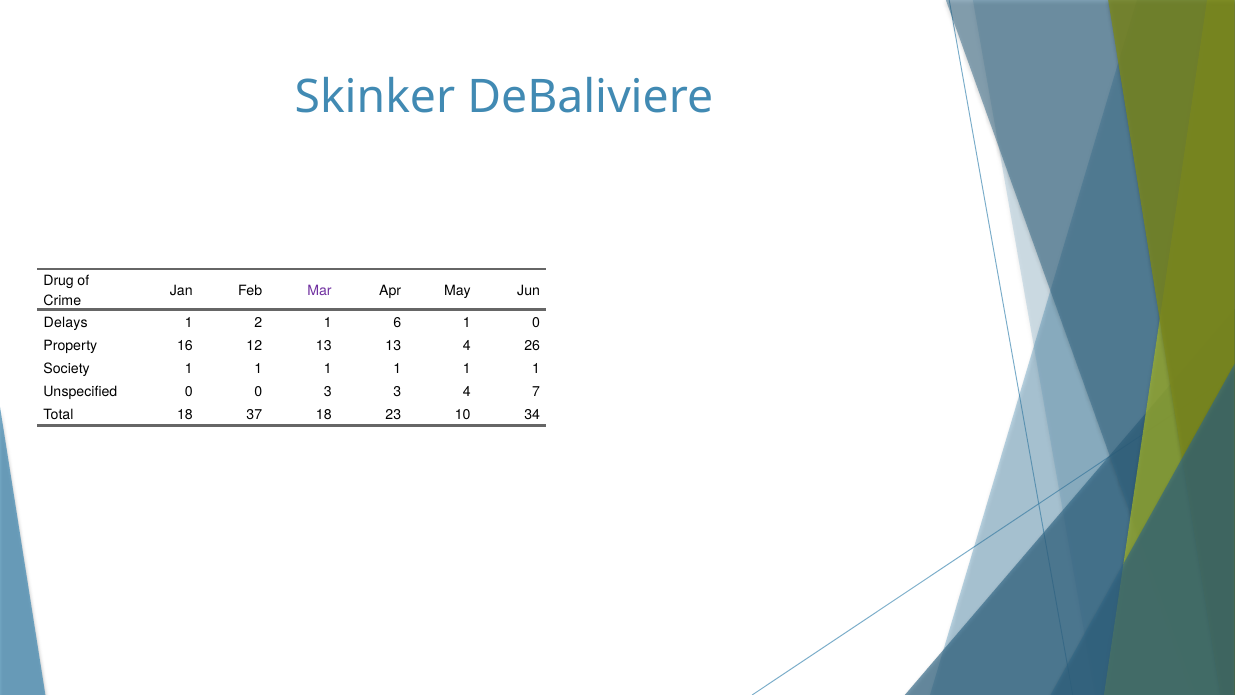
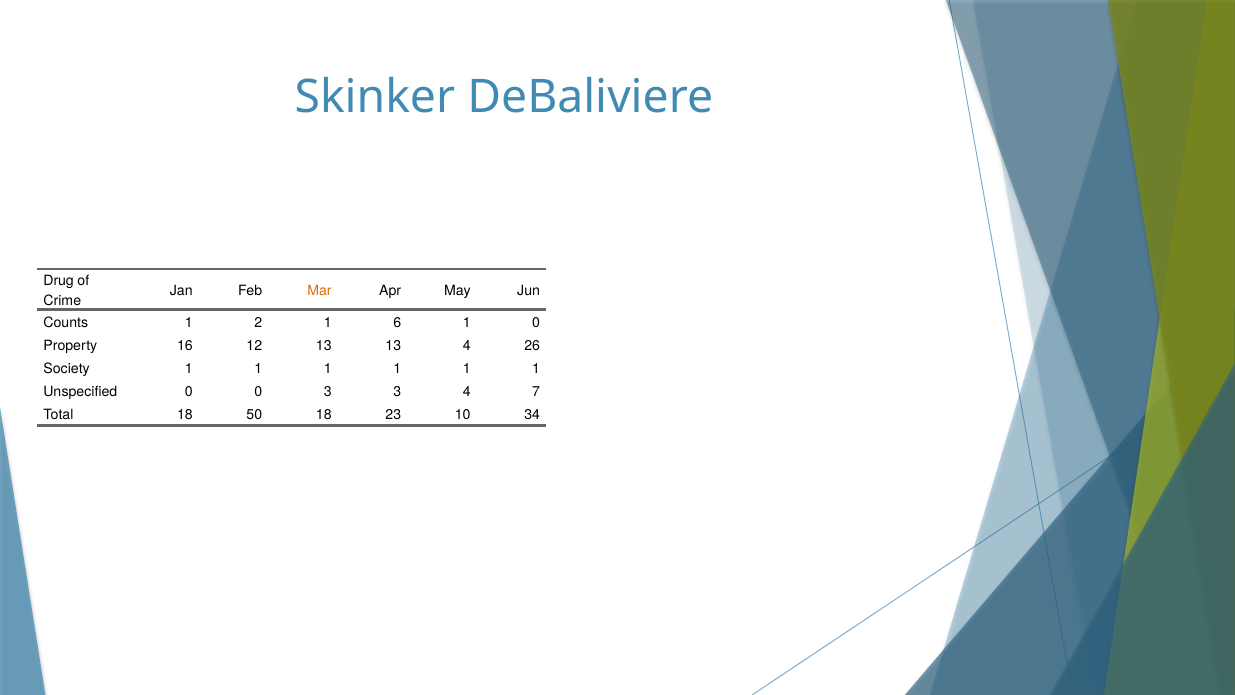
Mar colour: purple -> orange
Delays: Delays -> Counts
37: 37 -> 50
